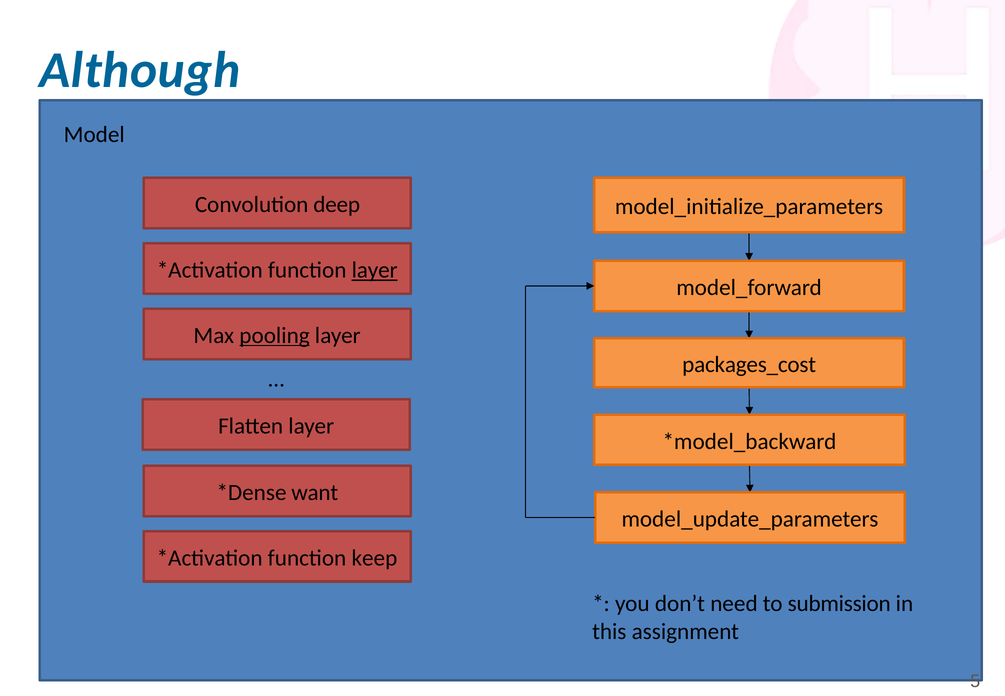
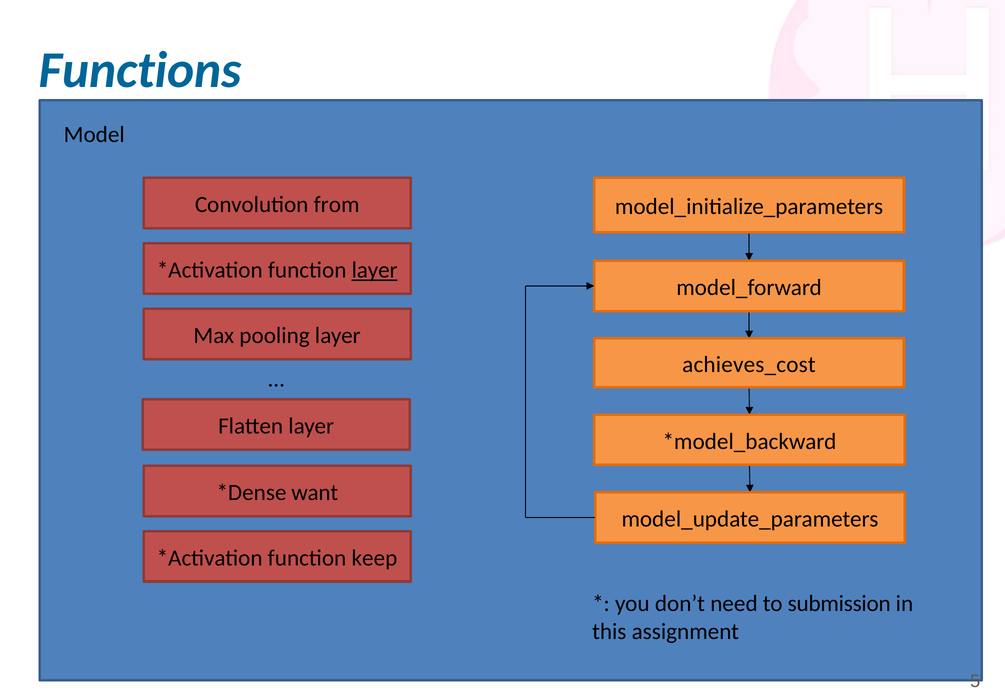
Although: Although -> Functions
deep: deep -> from
pooling underline: present -> none
packages_cost: packages_cost -> achieves_cost
